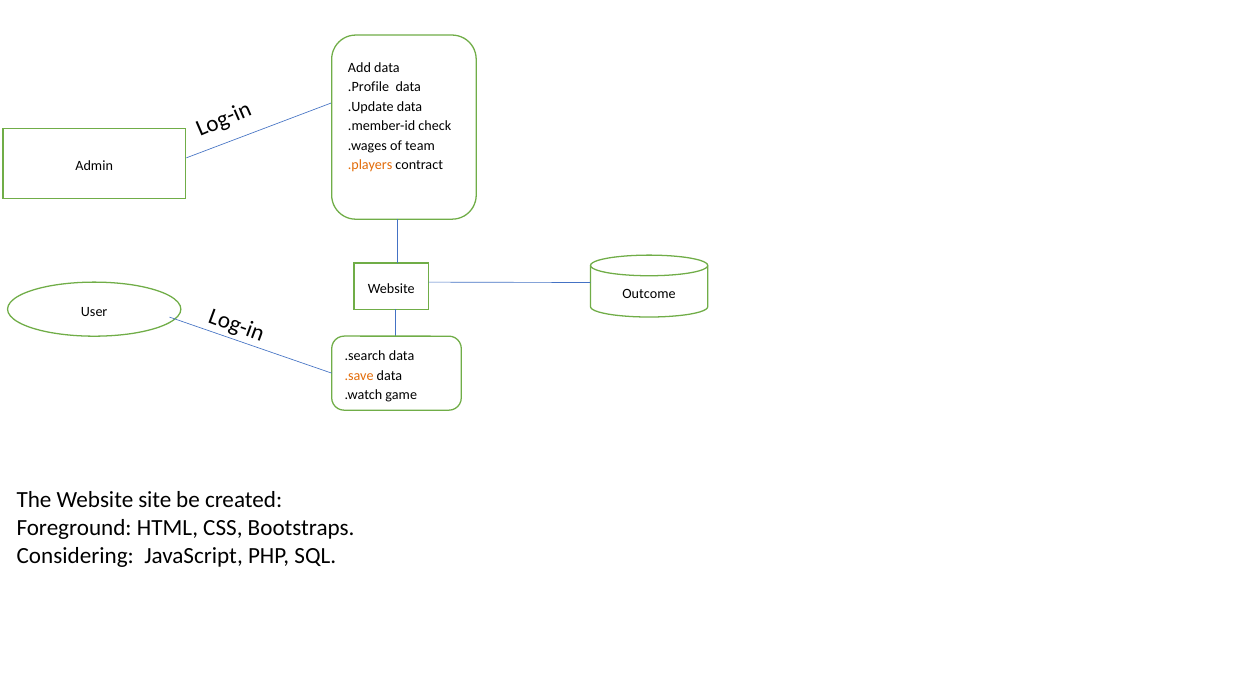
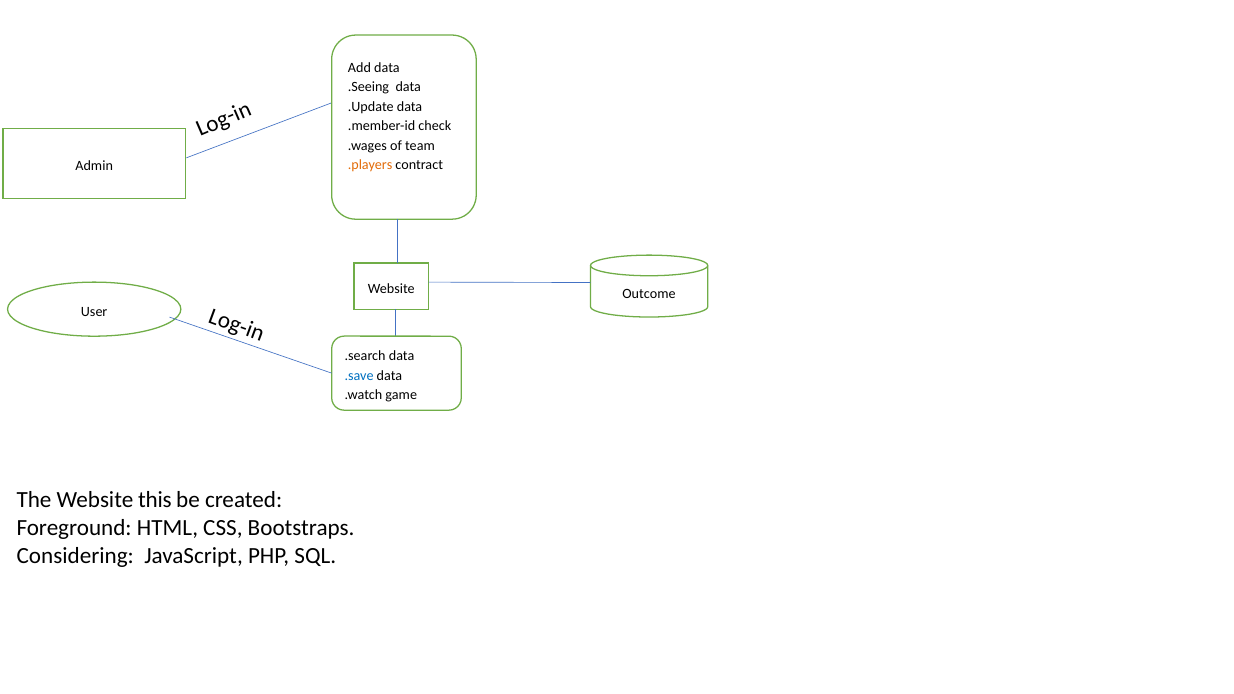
.Profile: .Profile -> .Seeing
.save colour: orange -> blue
site: site -> this
